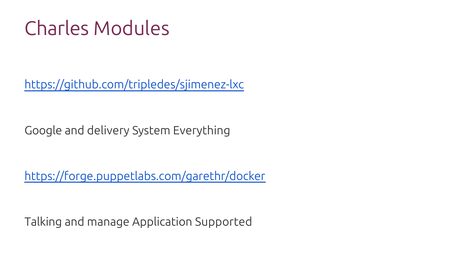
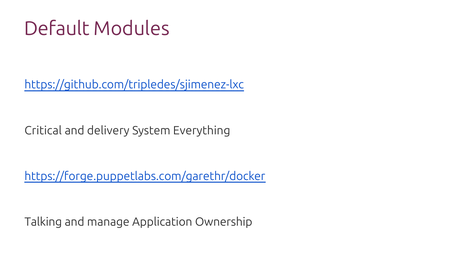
Charles: Charles -> Default
Google: Google -> Critical
Supported: Supported -> Ownership
